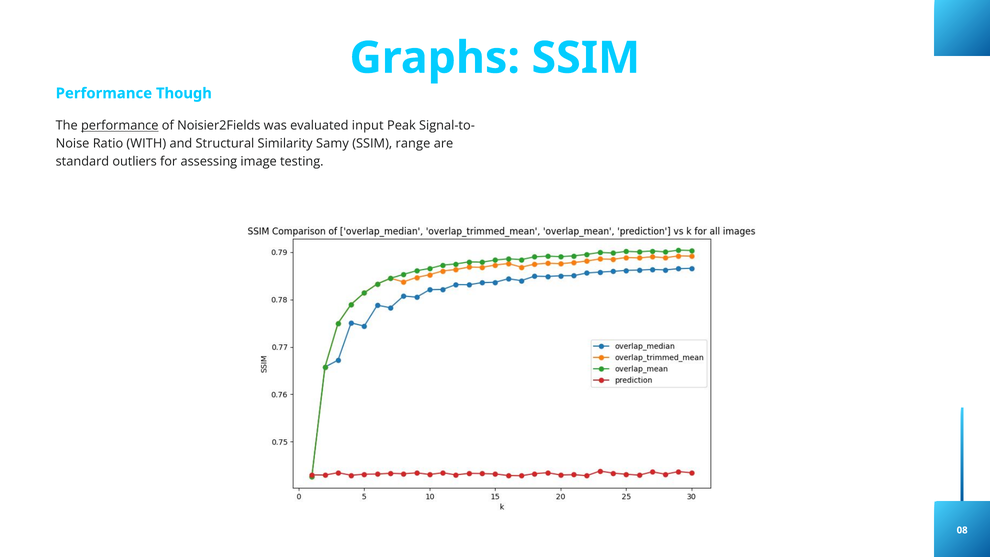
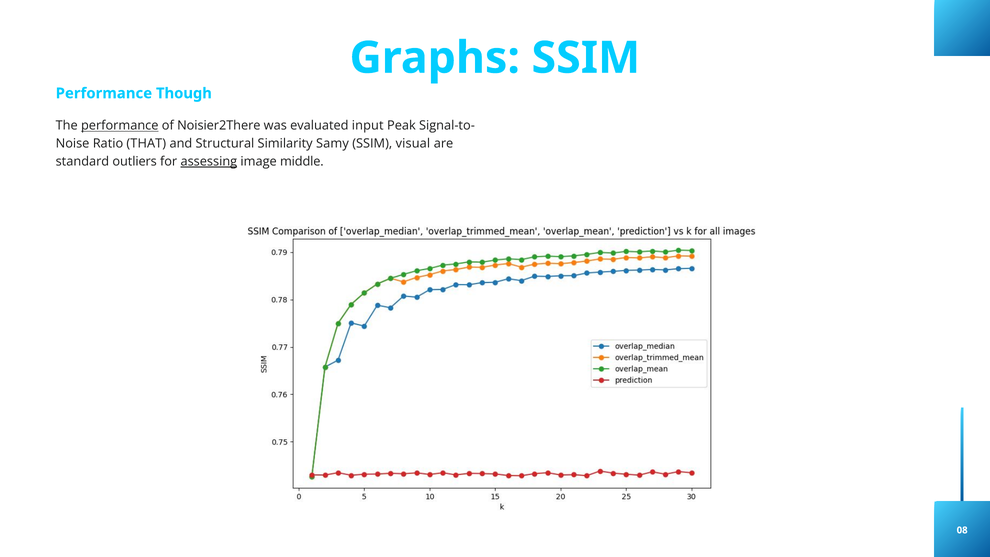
Noisier2Fields: Noisier2Fields -> Noisier2There
WITH: WITH -> THAT
range: range -> visual
assessing underline: none -> present
testing: testing -> middle
